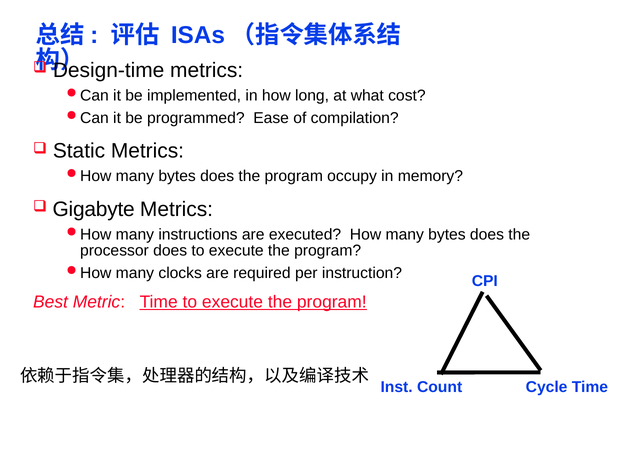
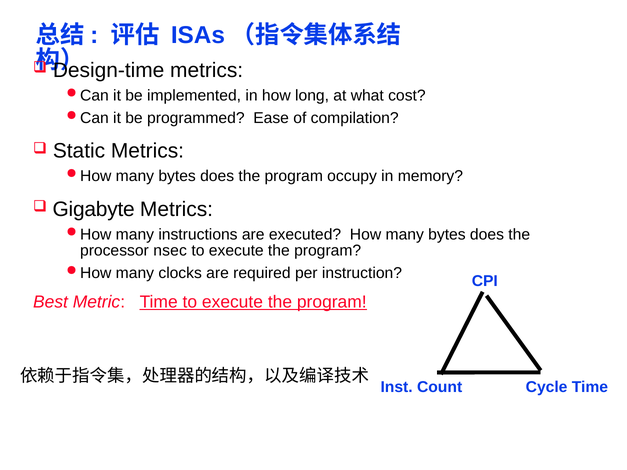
processor does: does -> nsec
